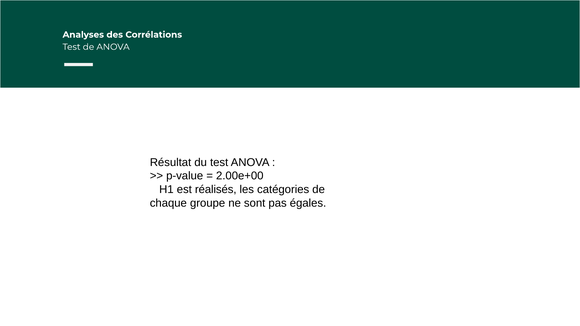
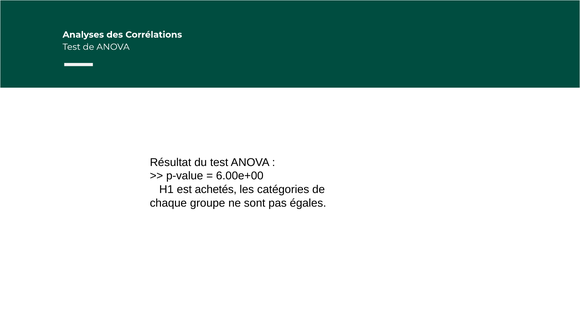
2.00e+00: 2.00e+00 -> 6.00e+00
réalisés: réalisés -> achetés
